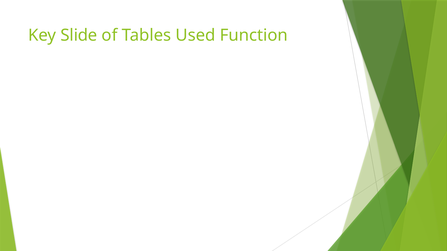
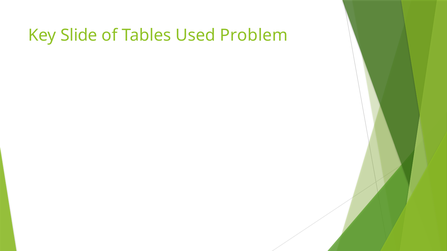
Function: Function -> Problem
